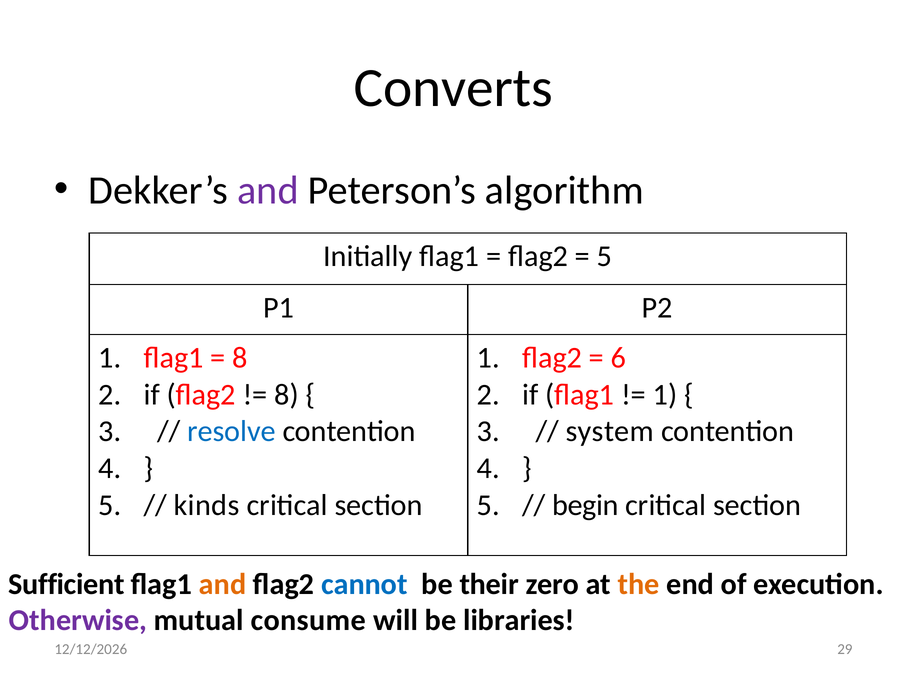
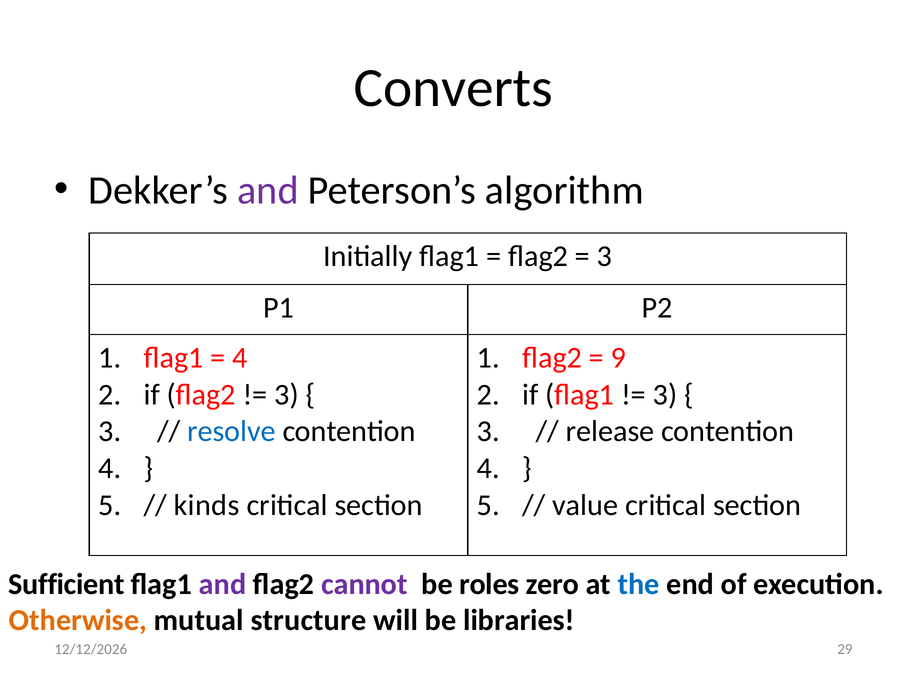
5 at (604, 256): 5 -> 3
8 at (240, 358): 8 -> 4
6: 6 -> 9
8 at (287, 395): 8 -> 3
1 at (665, 395): 1 -> 3
system: system -> release
begin: begin -> value
and at (223, 584) colour: orange -> purple
cannot colour: blue -> purple
their: their -> roles
the colour: orange -> blue
Otherwise colour: purple -> orange
consume: consume -> structure
